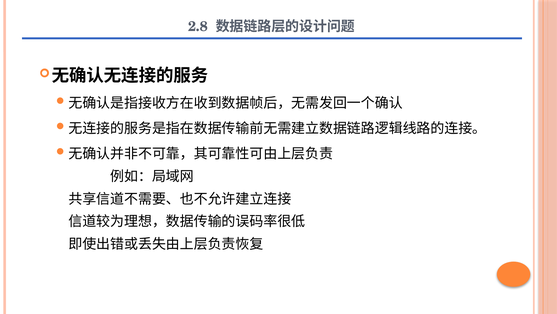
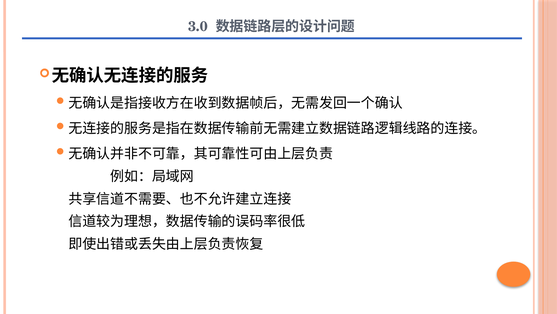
2.8: 2.8 -> 3.0
